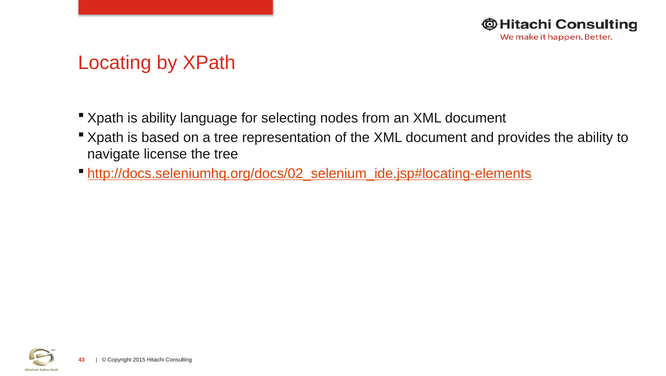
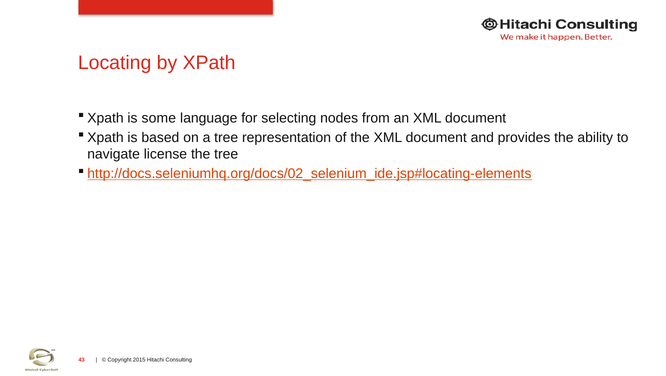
is ability: ability -> some
